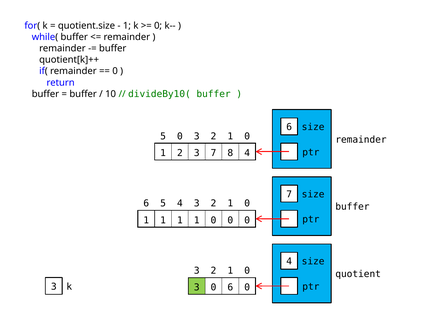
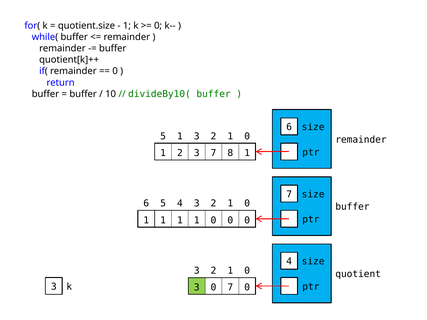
5 0: 0 -> 1
8 4: 4 -> 1
0 6: 6 -> 7
